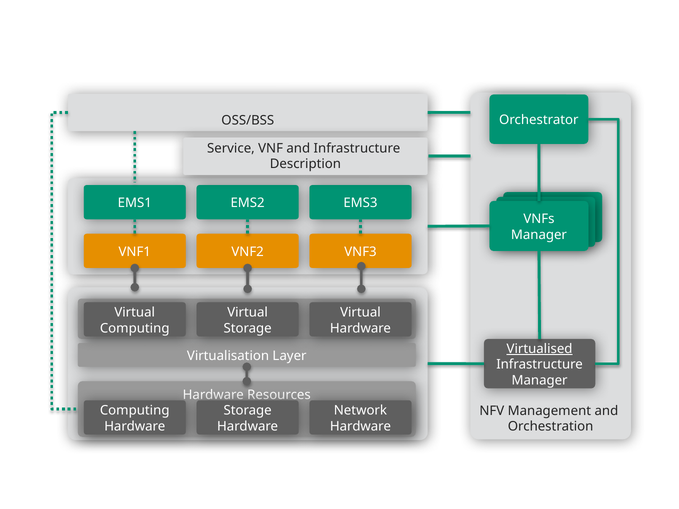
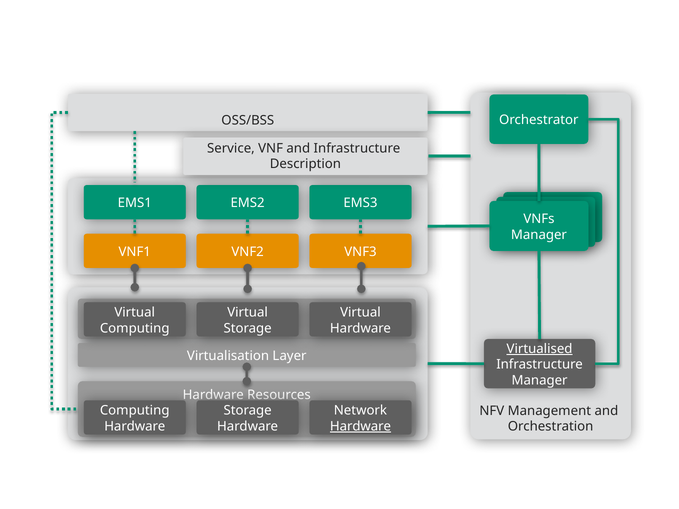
Hardware at (360, 426) underline: none -> present
